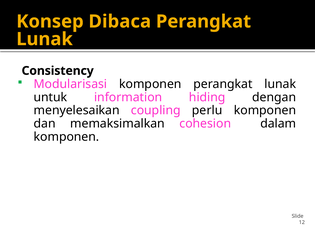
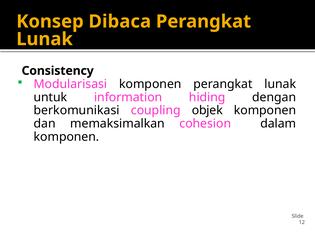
menyelesaikan: menyelesaikan -> berkomunikasi
perlu: perlu -> objek
